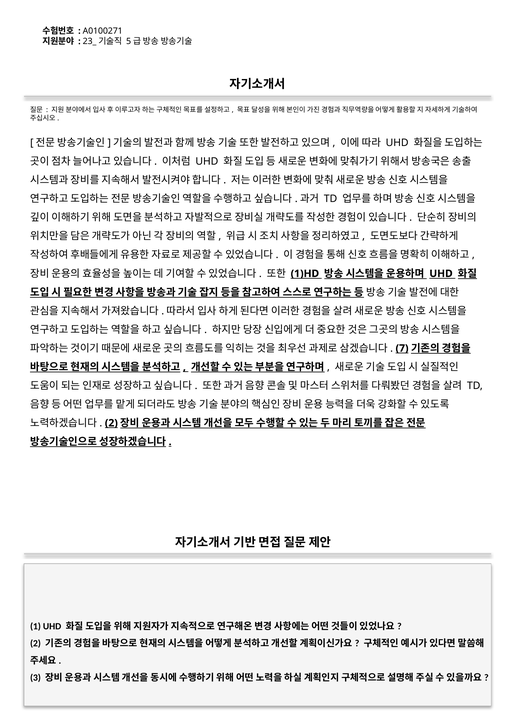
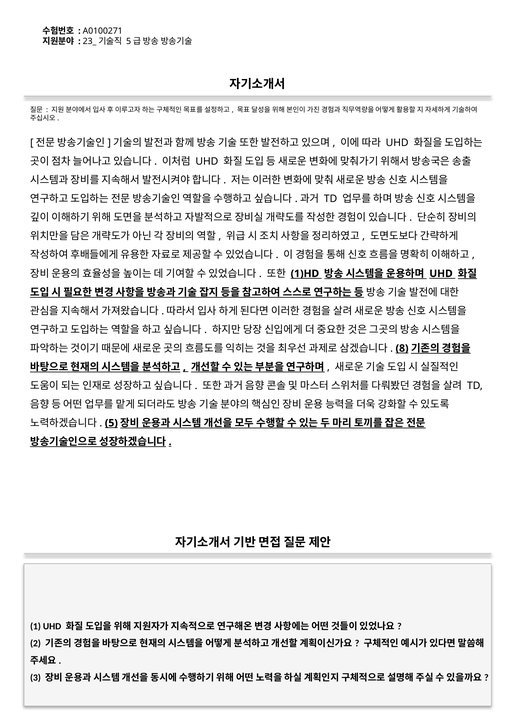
7: 7 -> 8
2 at (111, 423): 2 -> 5
